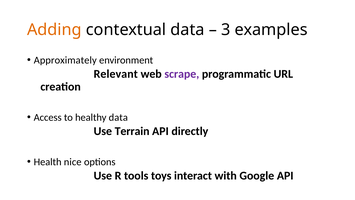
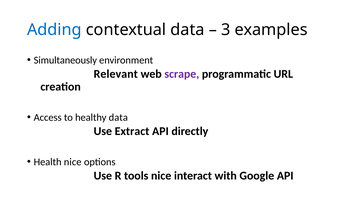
Adding colour: orange -> blue
Approximately: Approximately -> Simultaneously
Terrain: Terrain -> Extract
tools toys: toys -> nice
